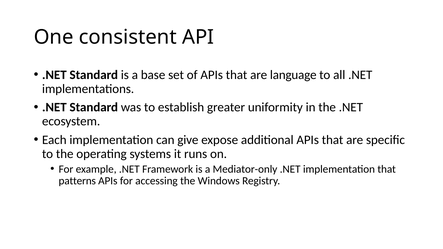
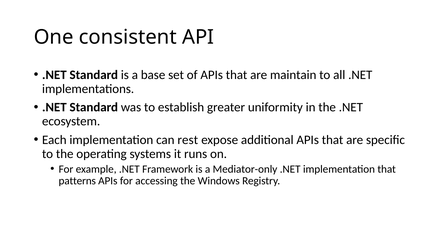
language: language -> maintain
give: give -> rest
